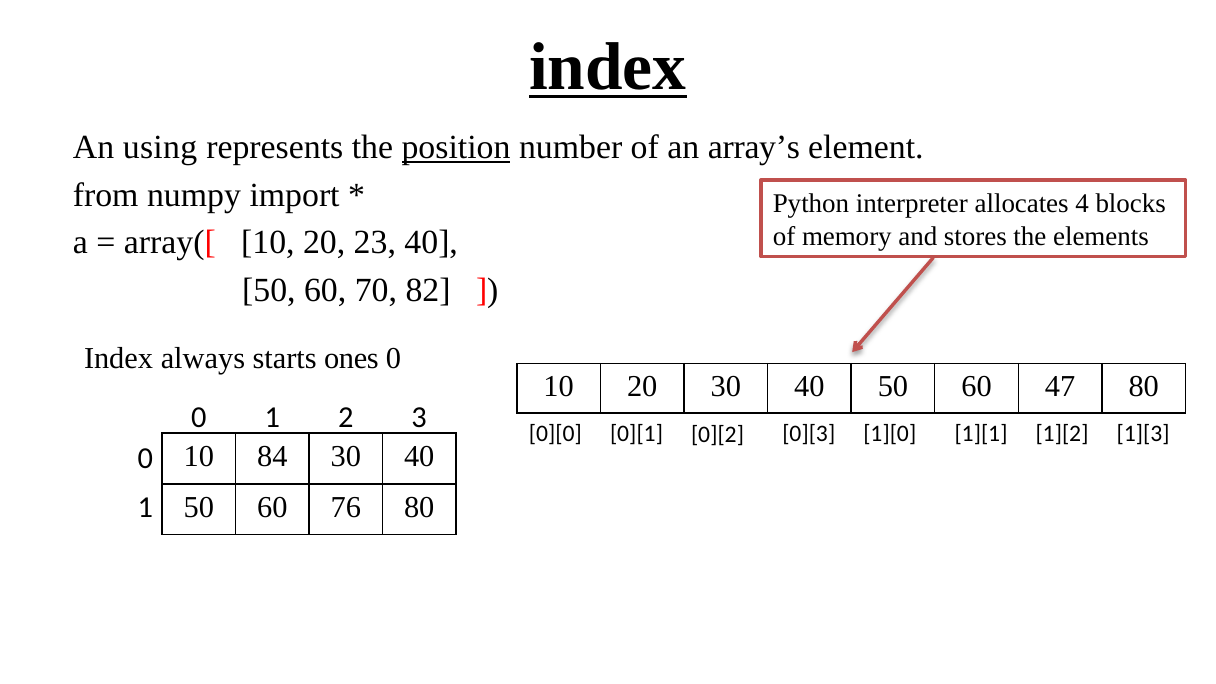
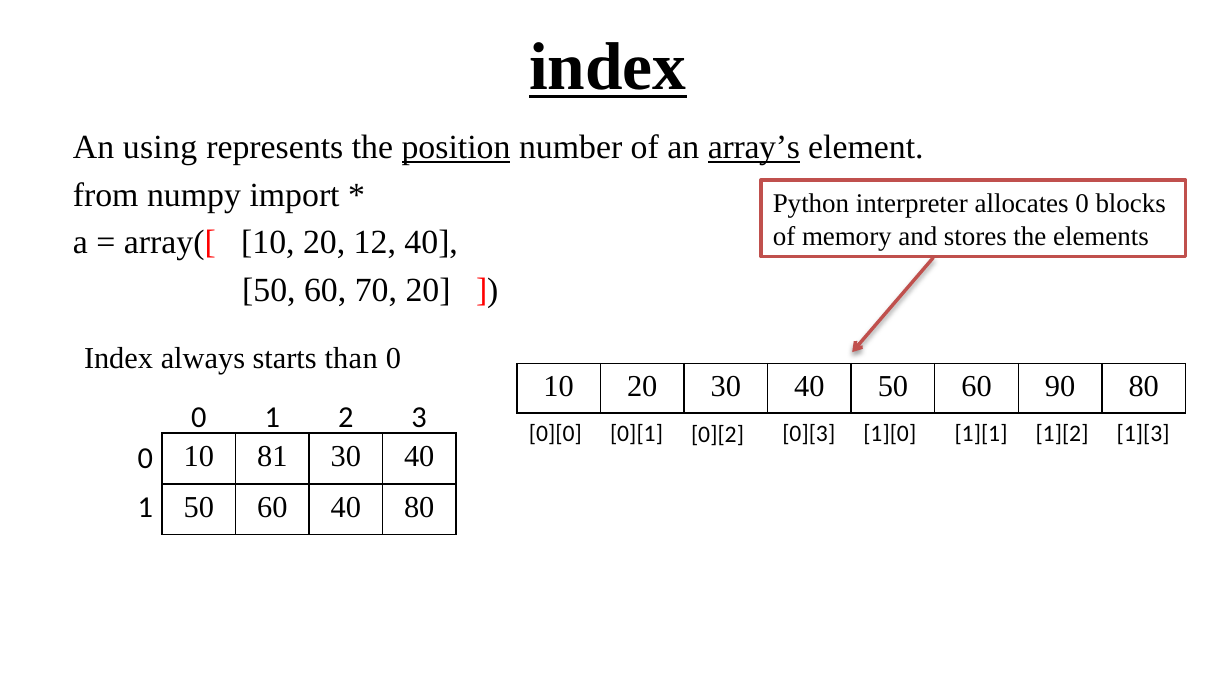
array’s underline: none -> present
allocates 4: 4 -> 0
23: 23 -> 12
70 82: 82 -> 20
ones: ones -> than
47: 47 -> 90
84: 84 -> 81
60 76: 76 -> 40
